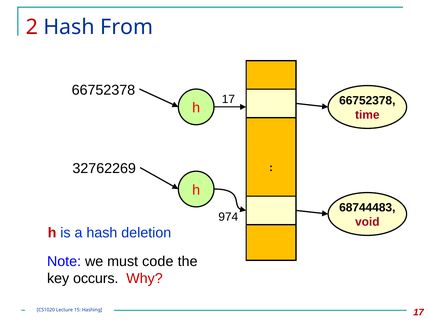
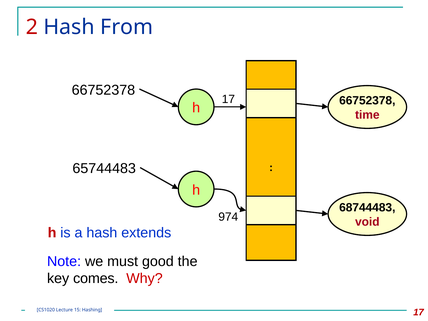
32762269: 32762269 -> 65744483
deletion: deletion -> extends
code: code -> good
occurs: occurs -> comes
